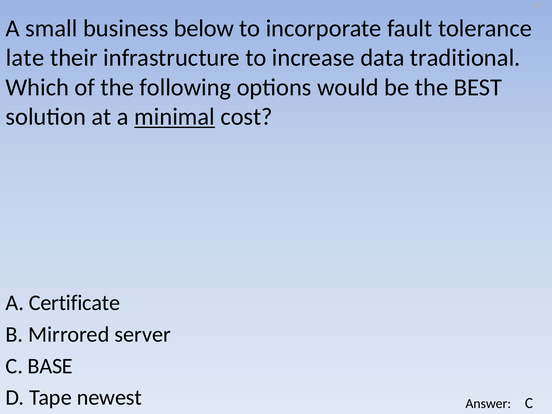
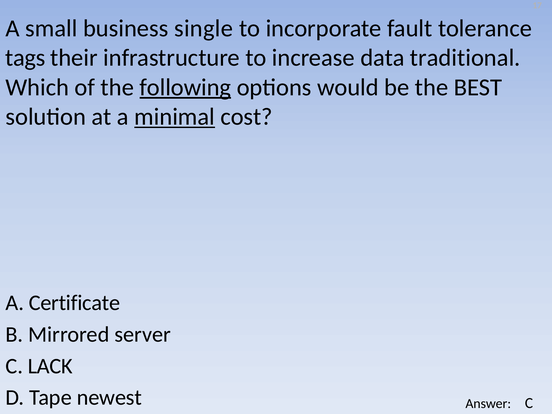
below: below -> single
late: late -> tags
following underline: none -> present
BASE: BASE -> LACK
